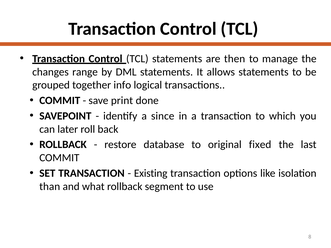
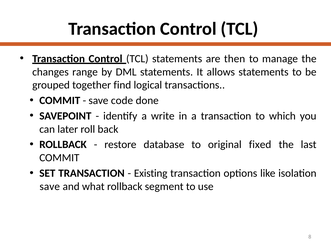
info: info -> find
print: print -> code
since: since -> write
than at (50, 187): than -> save
